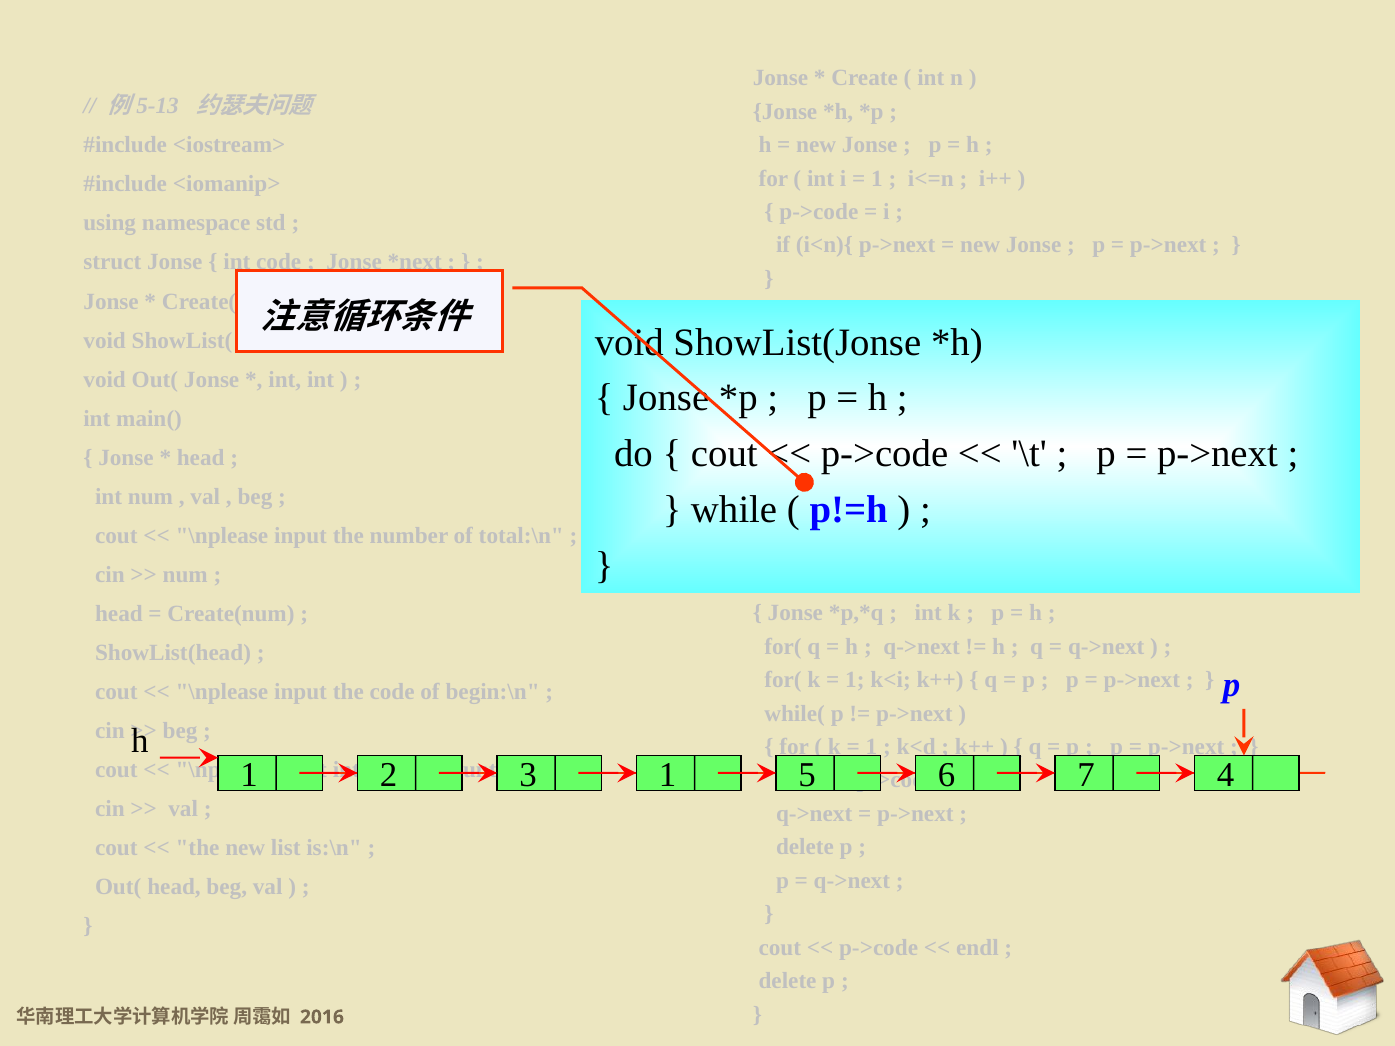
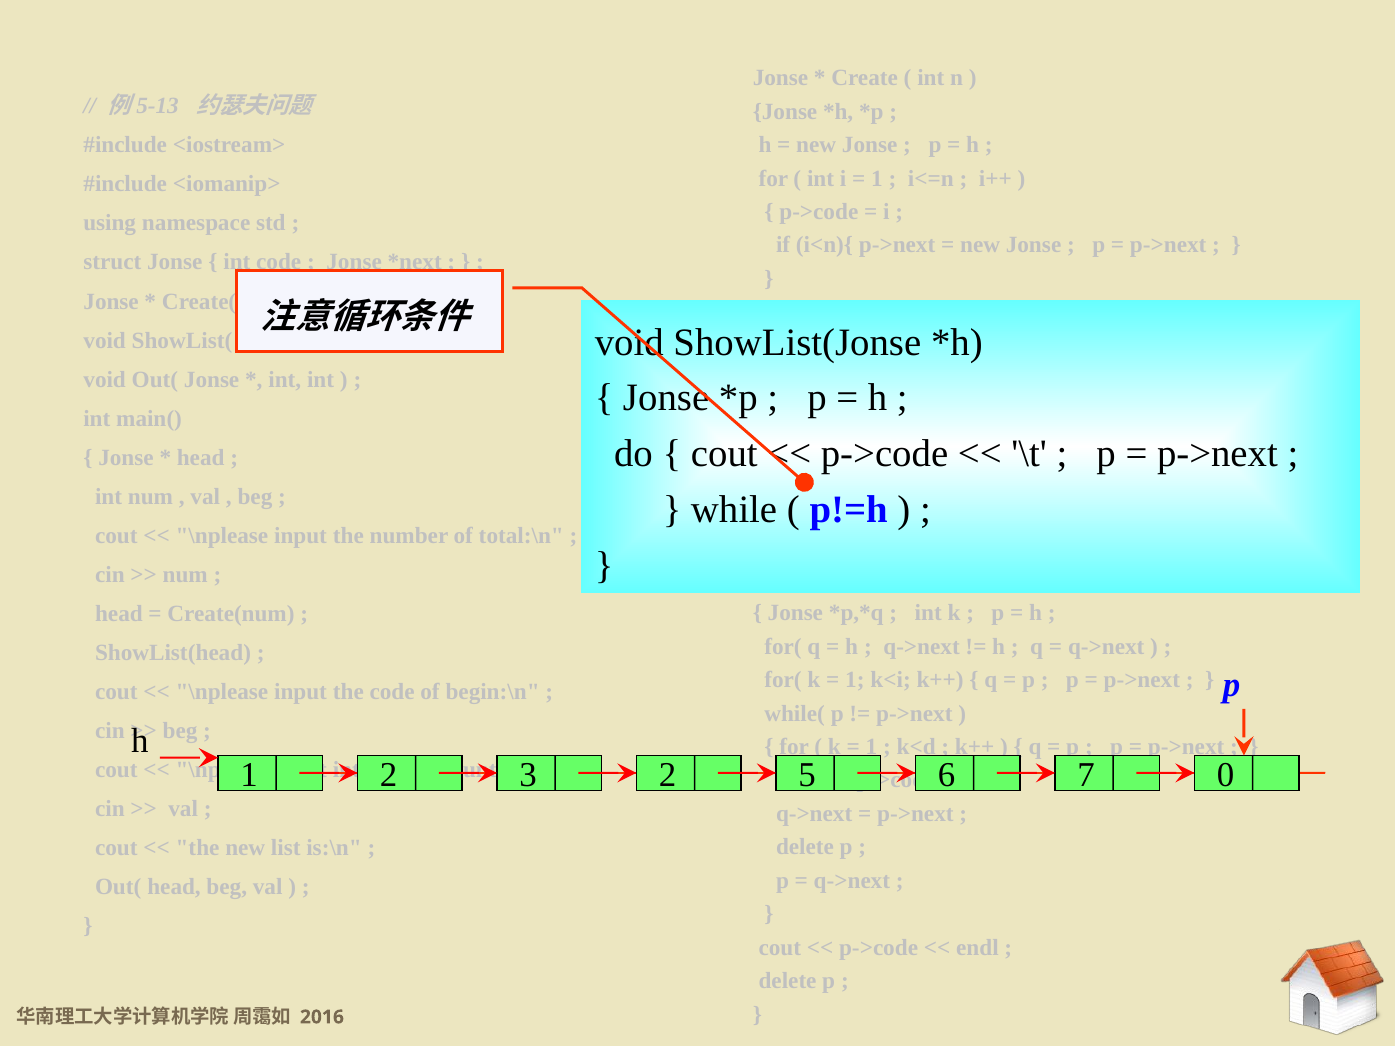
1 at (668, 775): 1 -> 2
4: 4 -> 0
